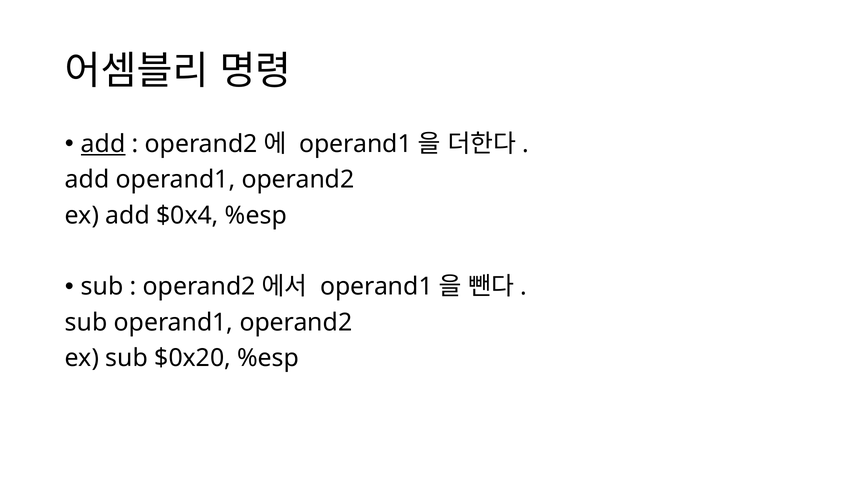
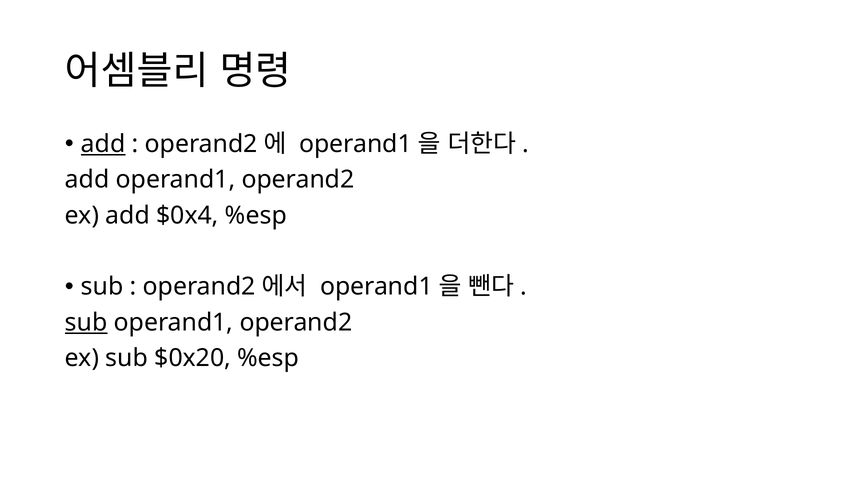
sub at (86, 323) underline: none -> present
